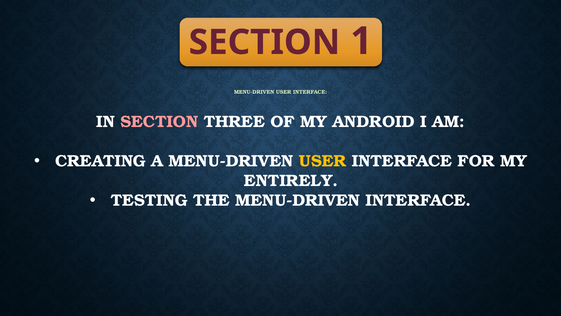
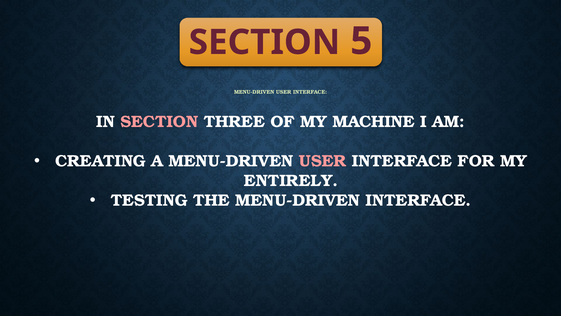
1: 1 -> 5
ANDROID: ANDROID -> MACHINE
USER at (323, 161) colour: yellow -> pink
